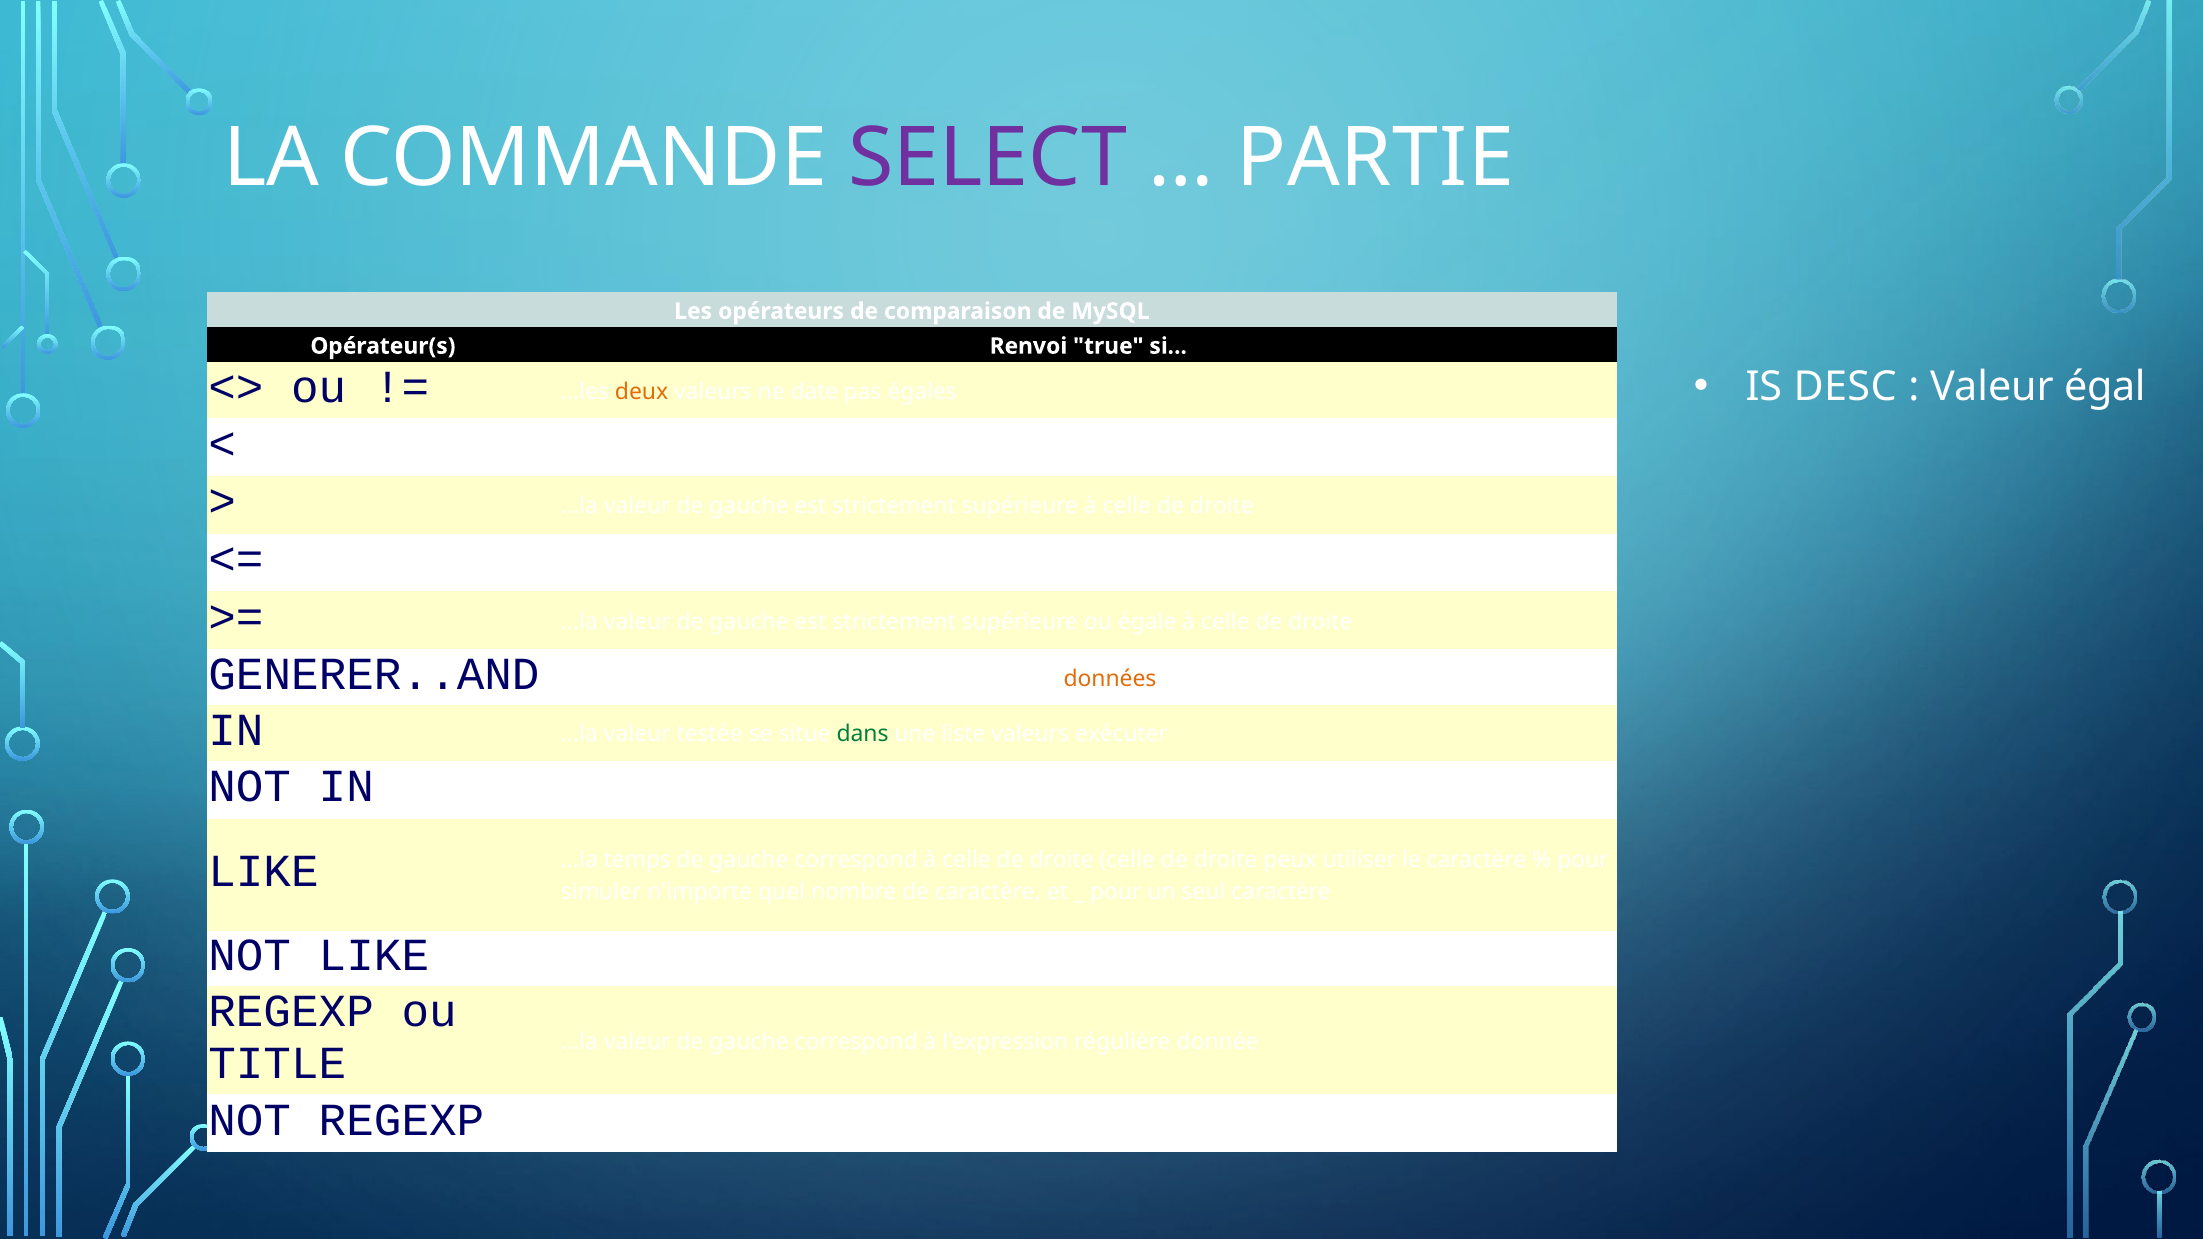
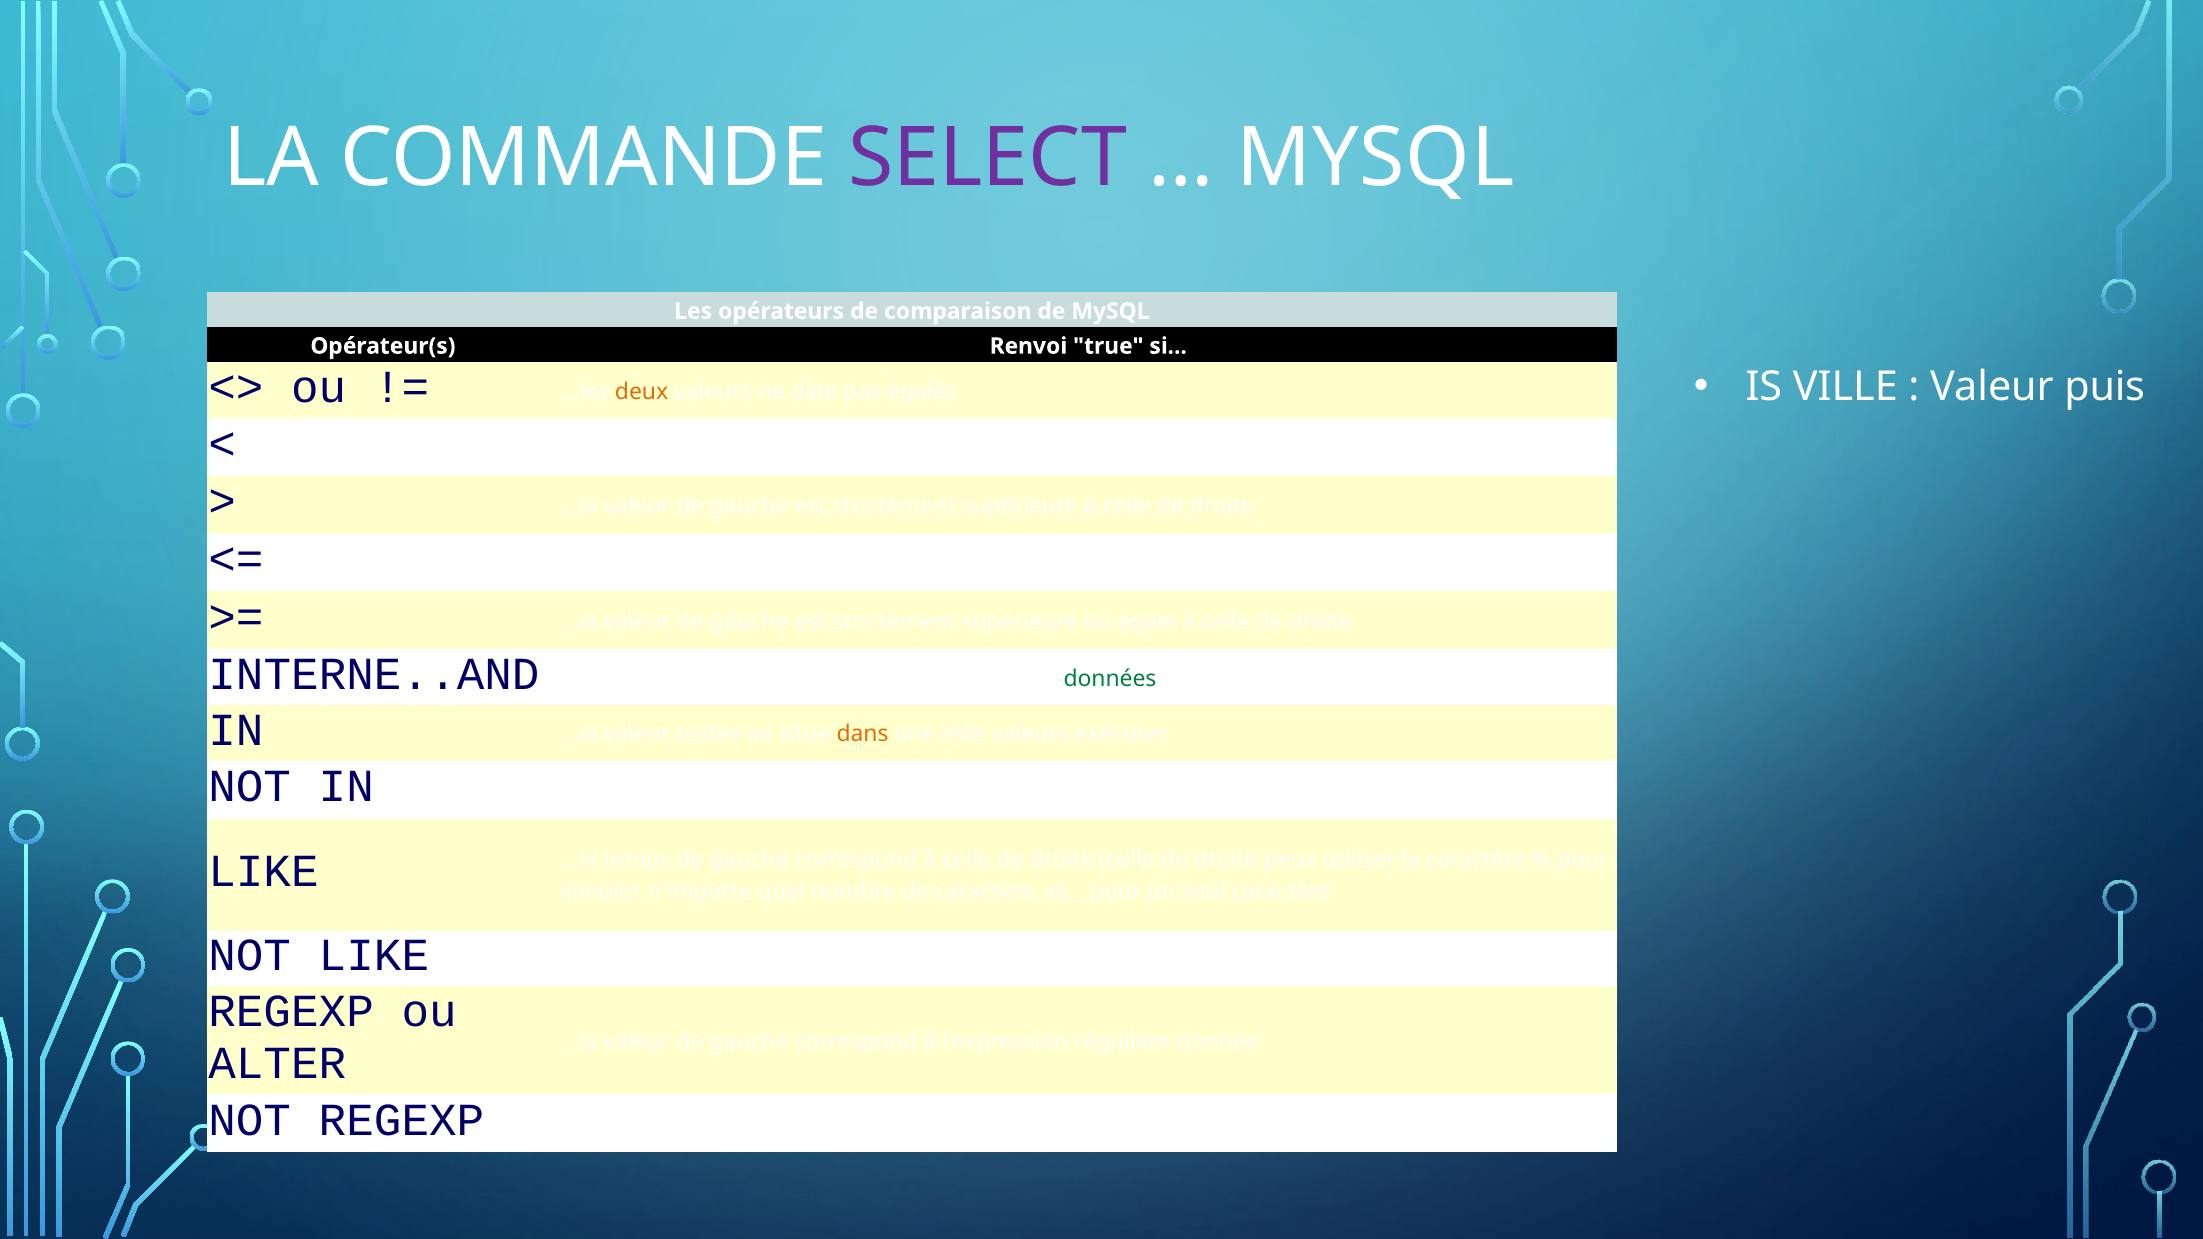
PARTIE at (1375, 158): PARTIE -> MYSQL
DESC: DESC -> VILLE
égal: égal -> puis
GENERER..AND: GENERER..AND -> INTERNE..AND
données at (1110, 679) colour: orange -> green
dans at (863, 734) colour: green -> orange
TITLE: TITLE -> ALTER
